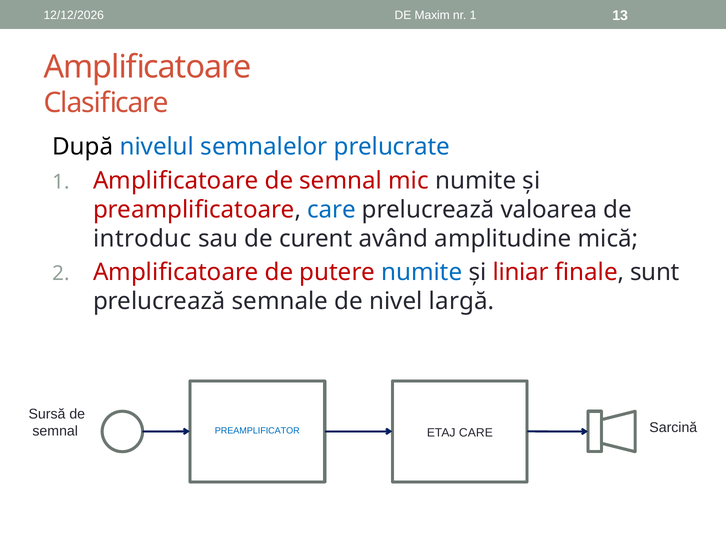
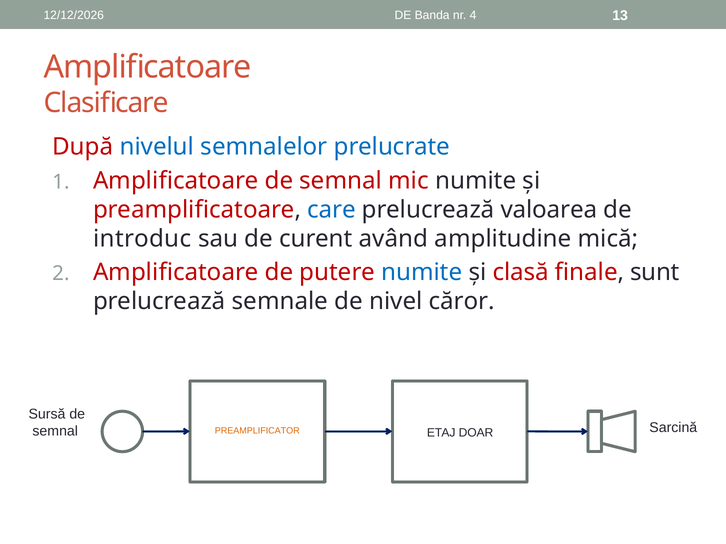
Maxim: Maxim -> Banda
nr 1: 1 -> 4
După colour: black -> red
liniar: liniar -> clasă
largă: largă -> căror
PREAMPLIFICATOR colour: blue -> orange
ETAJ CARE: CARE -> DOAR
